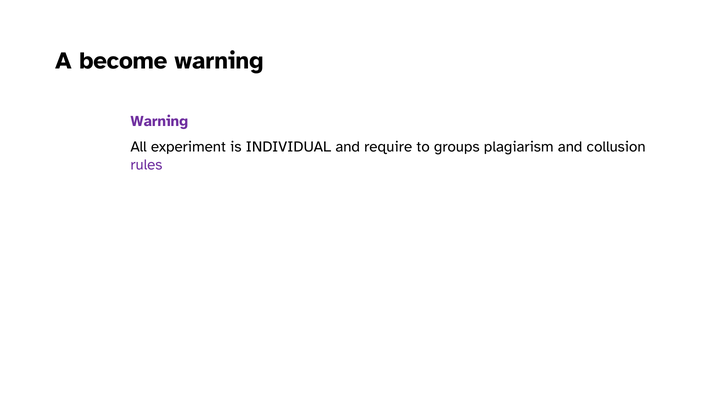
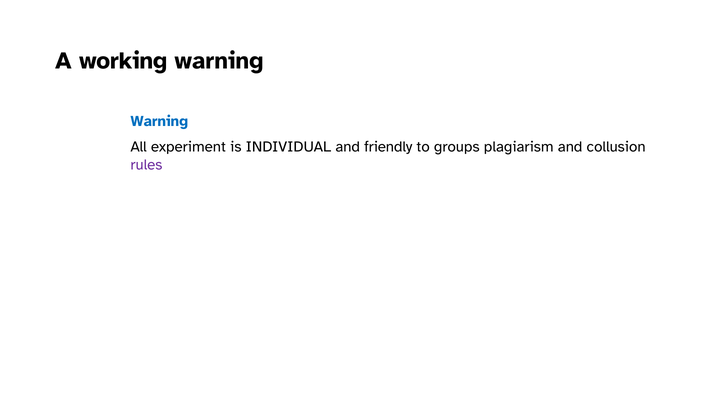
become: become -> working
Warning at (159, 121) colour: purple -> blue
require: require -> friendly
